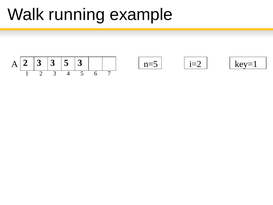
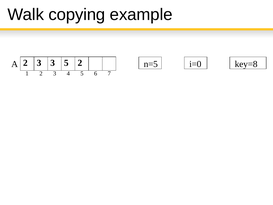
running: running -> copying
5 3: 3 -> 2
i=2: i=2 -> i=0
key=1: key=1 -> key=8
